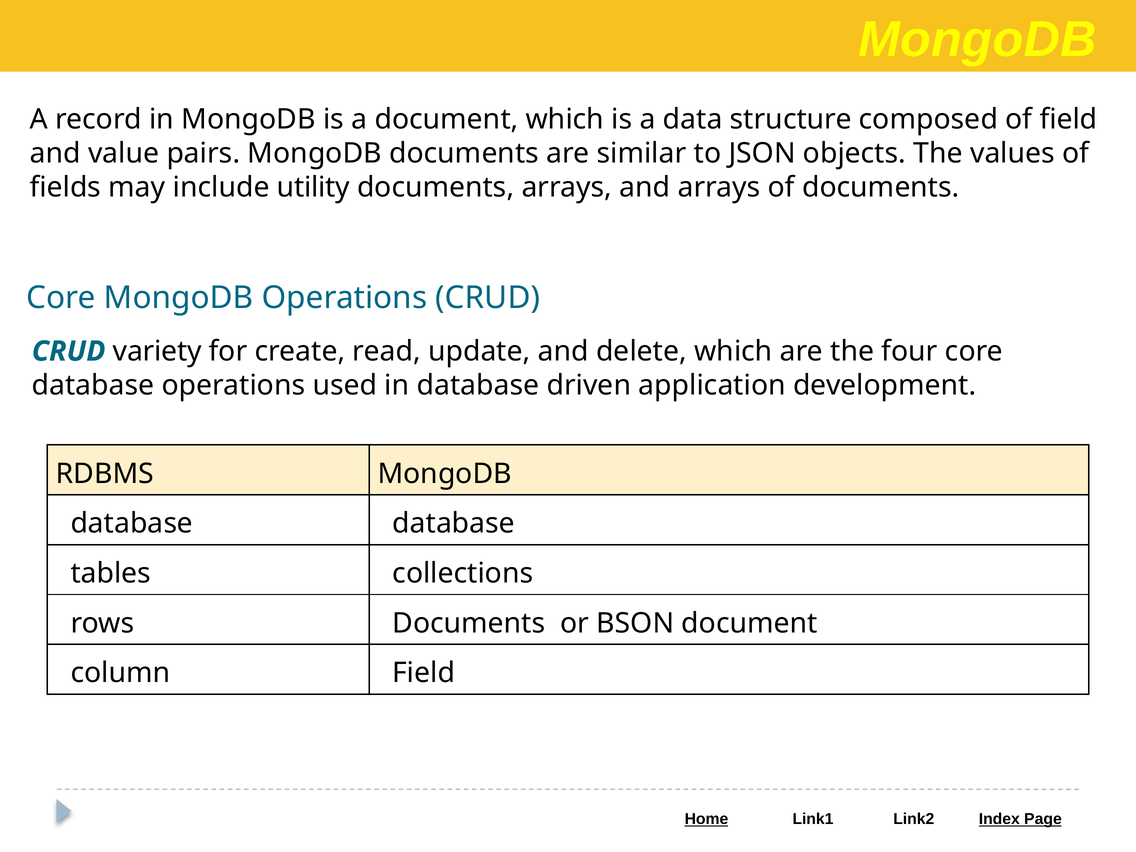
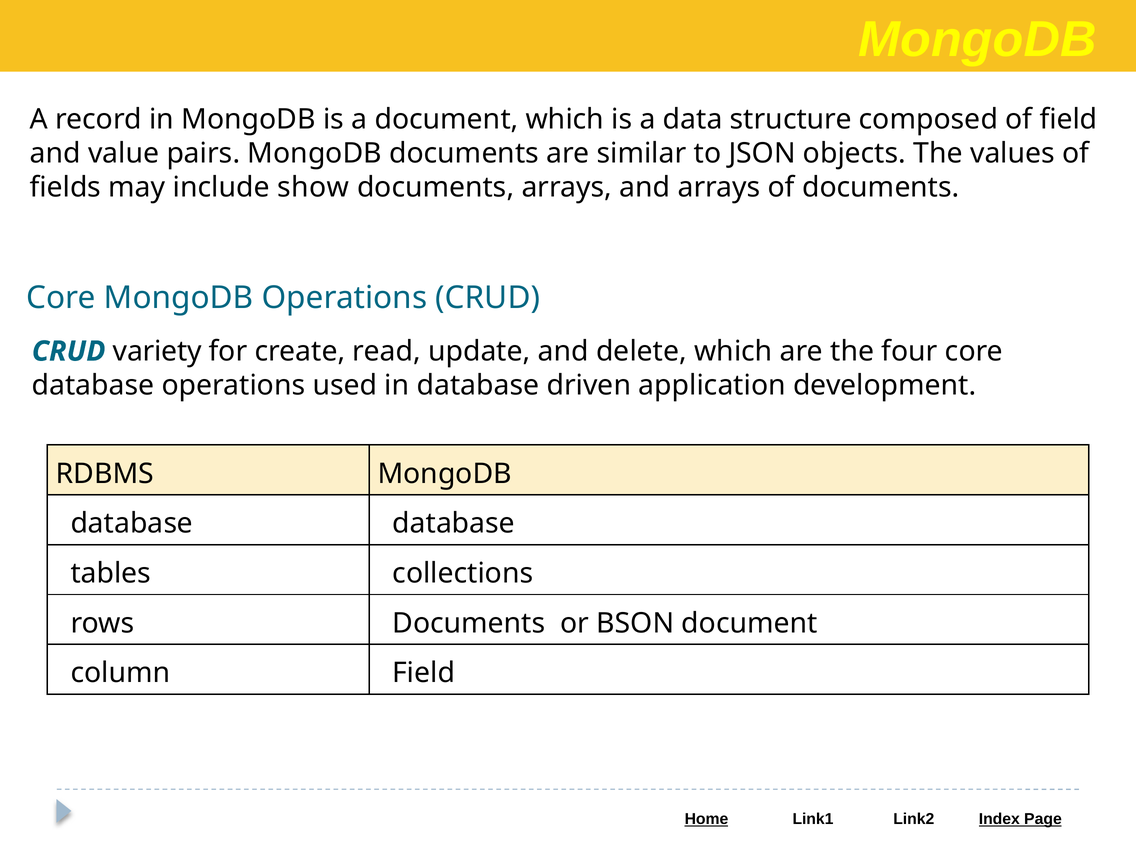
utility: utility -> show
